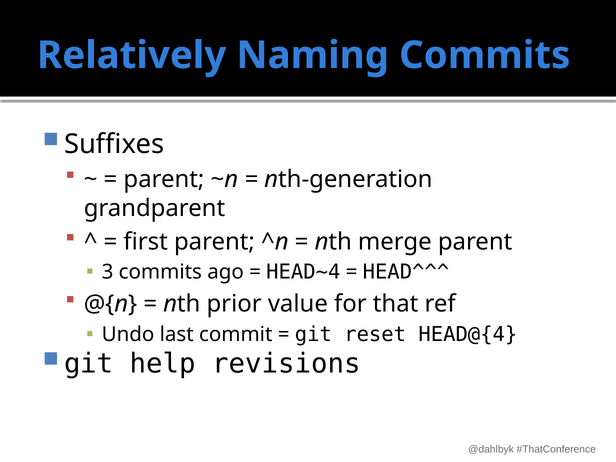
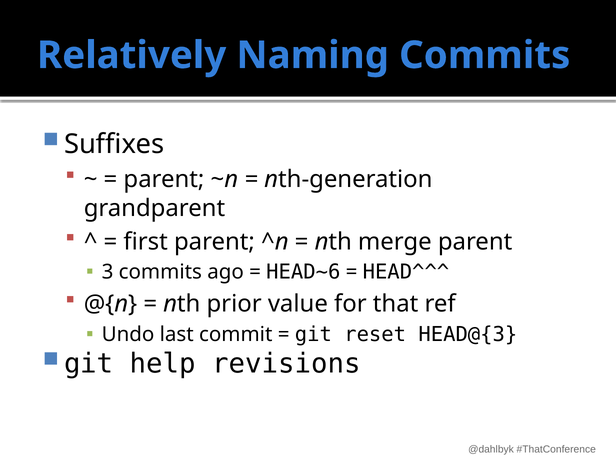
HEAD~4: HEAD~4 -> HEAD~6
HEAD@{4: HEAD@{4 -> HEAD@{3
